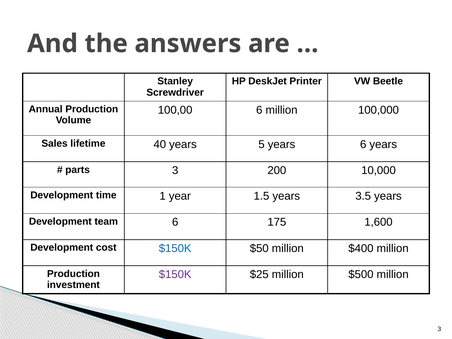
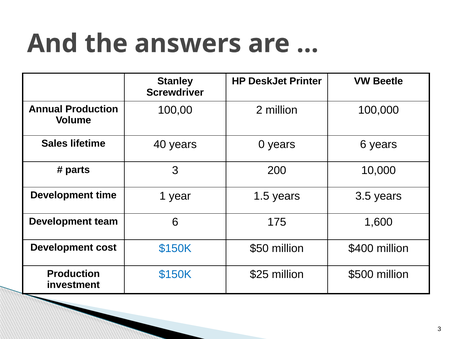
100,00 6: 6 -> 2
5: 5 -> 0
$150K at (175, 275) colour: purple -> blue
